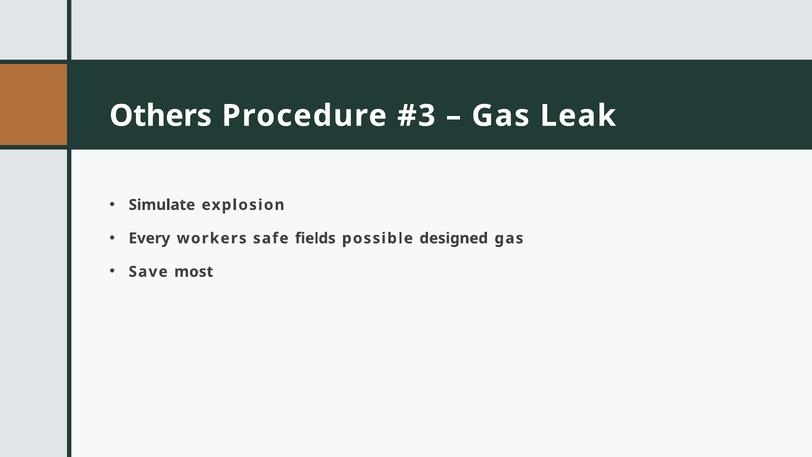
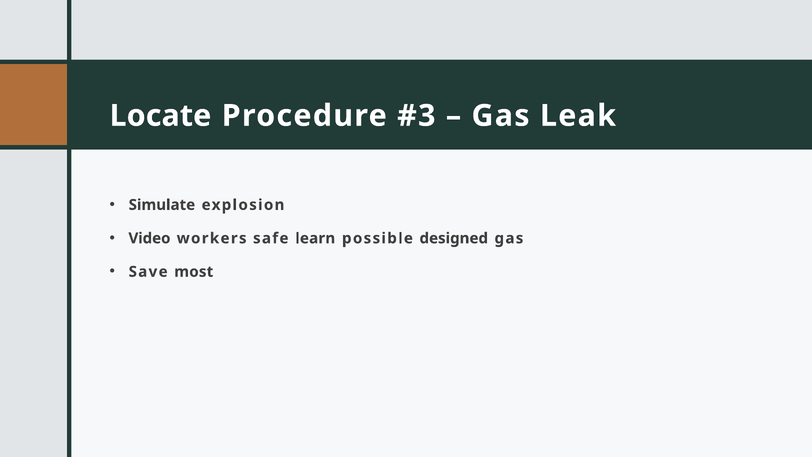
Others: Others -> Locate
Every: Every -> Video
fields: fields -> learn
